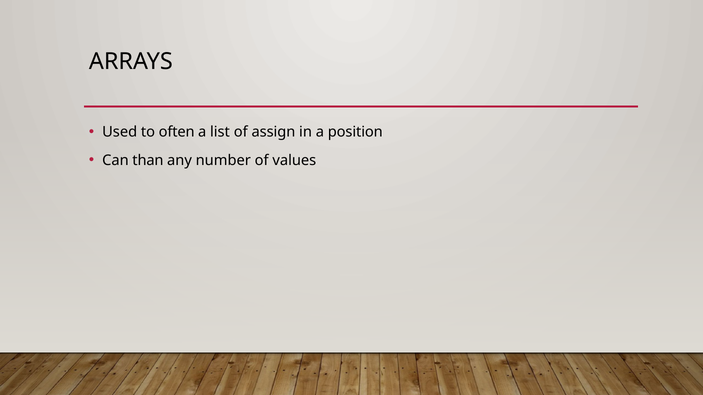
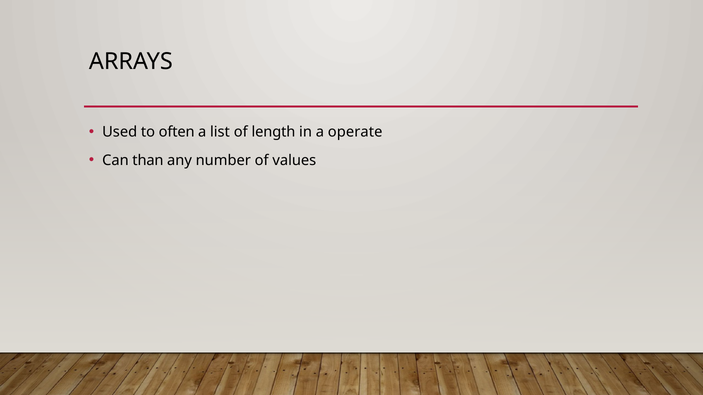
assign: assign -> length
position: position -> operate
